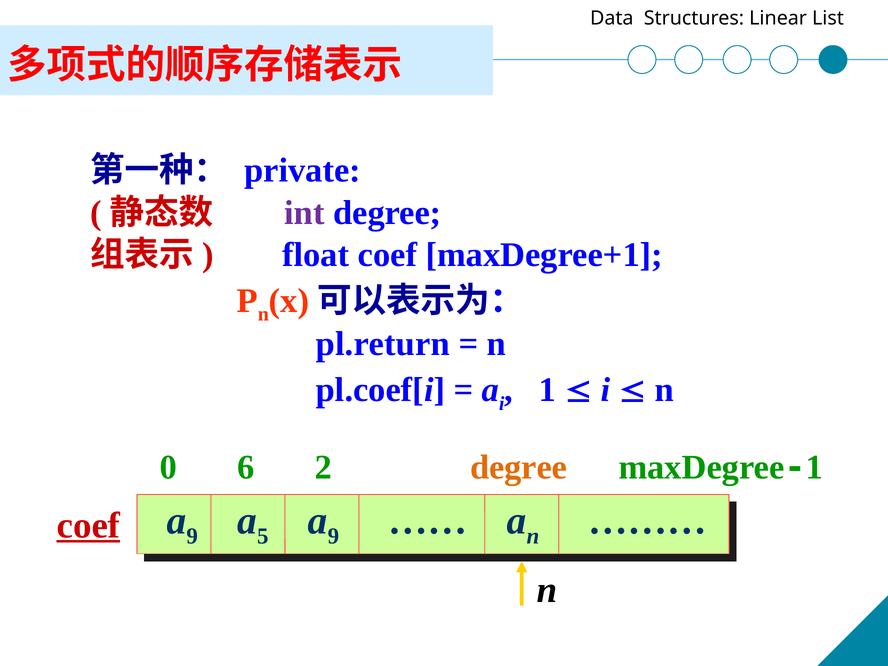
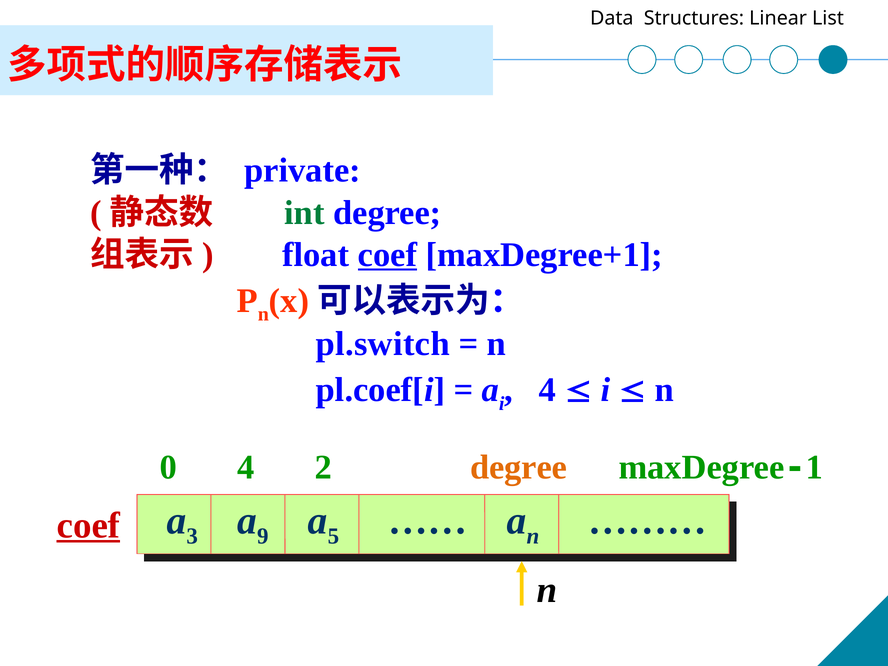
int colour: purple -> green
coef at (387, 255) underline: none -> present
pl.return: pl.return -> pl.switch
1 at (547, 390): 1 -> 4
0 6: 6 -> 4
9 at (192, 536): 9 -> 3
5: 5 -> 9
9 at (333, 536): 9 -> 5
